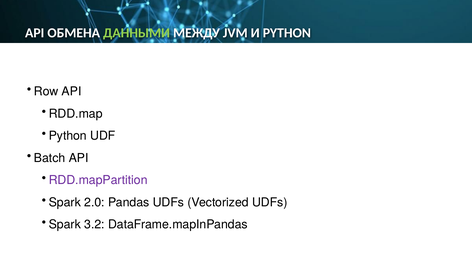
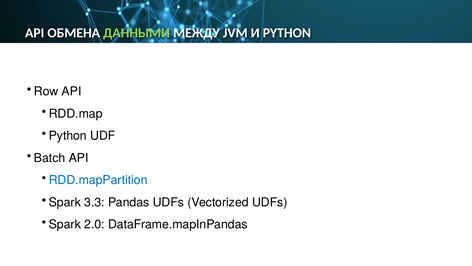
RDD.mapPartition colour: purple -> blue
2.0: 2.0 -> 3.3
3.2: 3.2 -> 2.0
